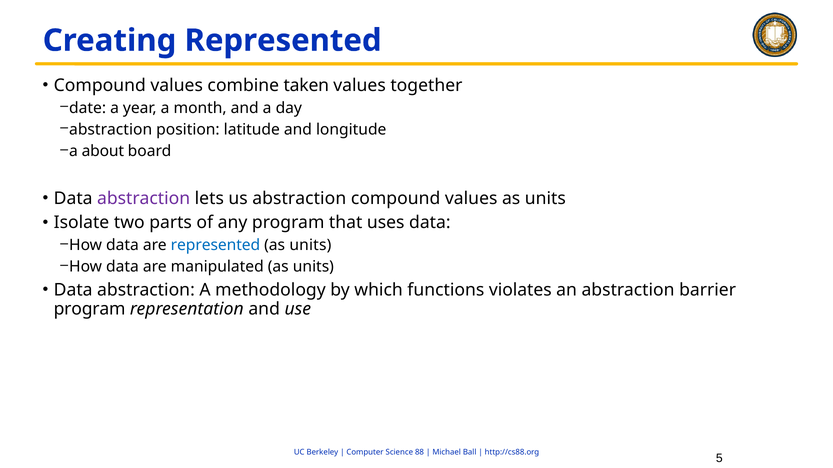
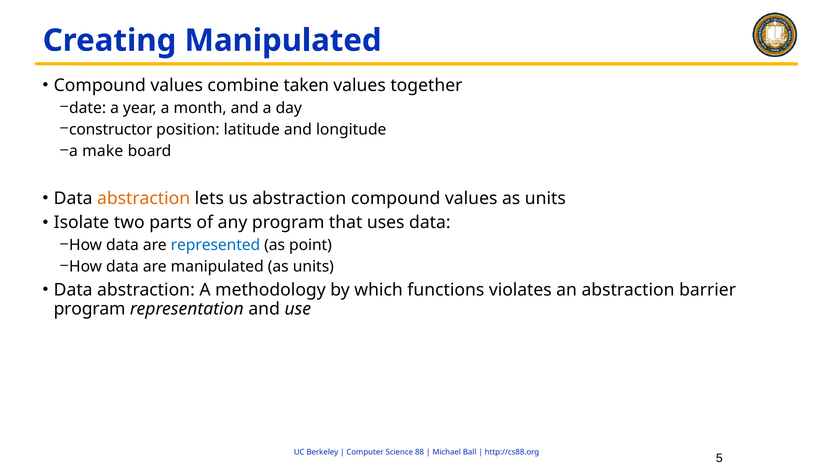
Creating Represented: Represented -> Manipulated
abstraction at (111, 130): abstraction -> constructor
about: about -> make
abstraction at (144, 199) colour: purple -> orange
units at (310, 245): units -> point
